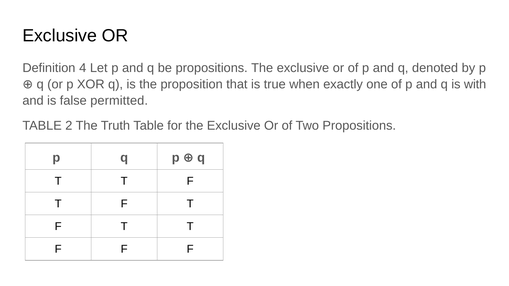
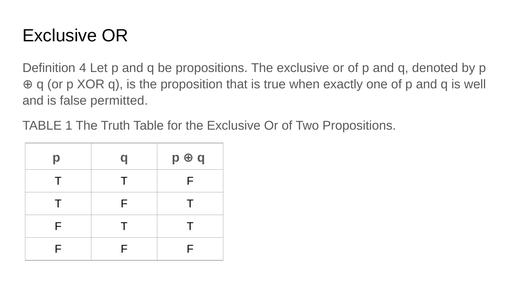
with: with -> well
2: 2 -> 1
